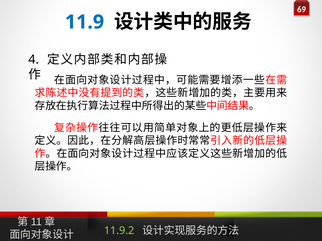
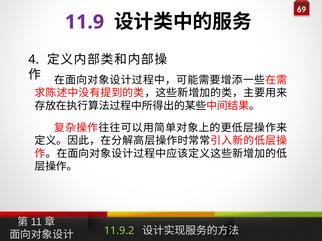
11.9 colour: blue -> purple
